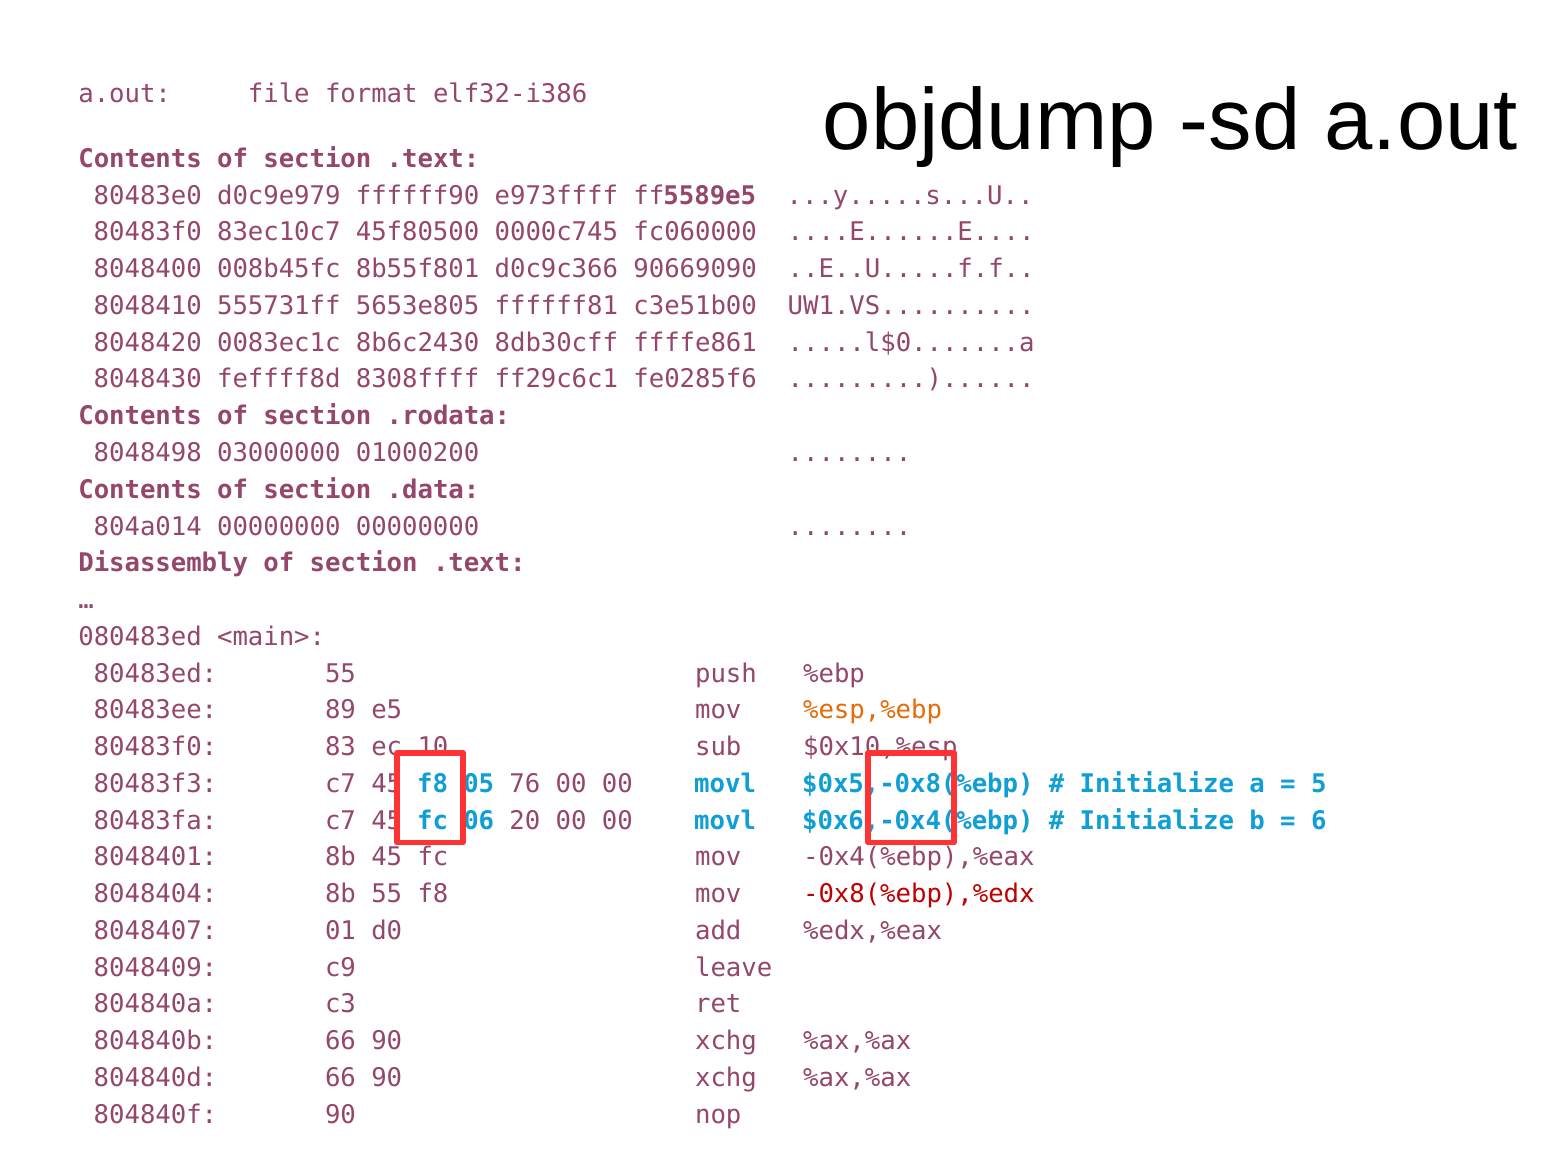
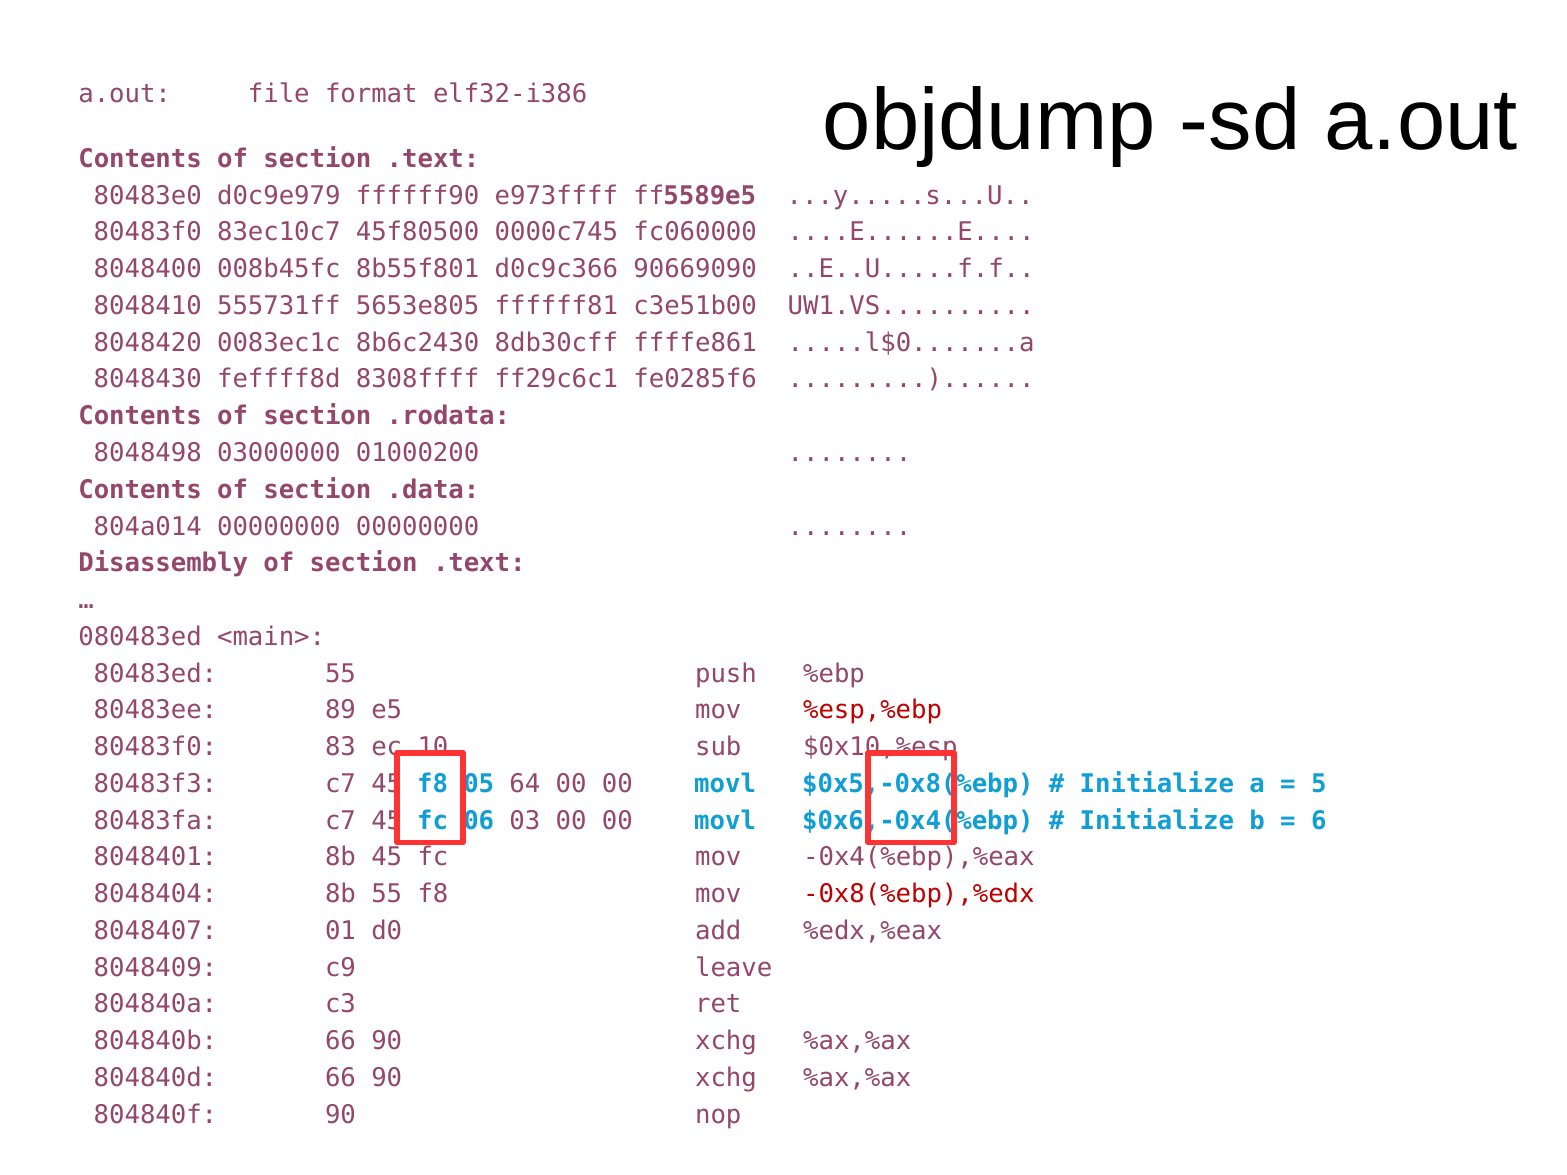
%esp,%ebp colour: orange -> red
76: 76 -> 64
20: 20 -> 03
